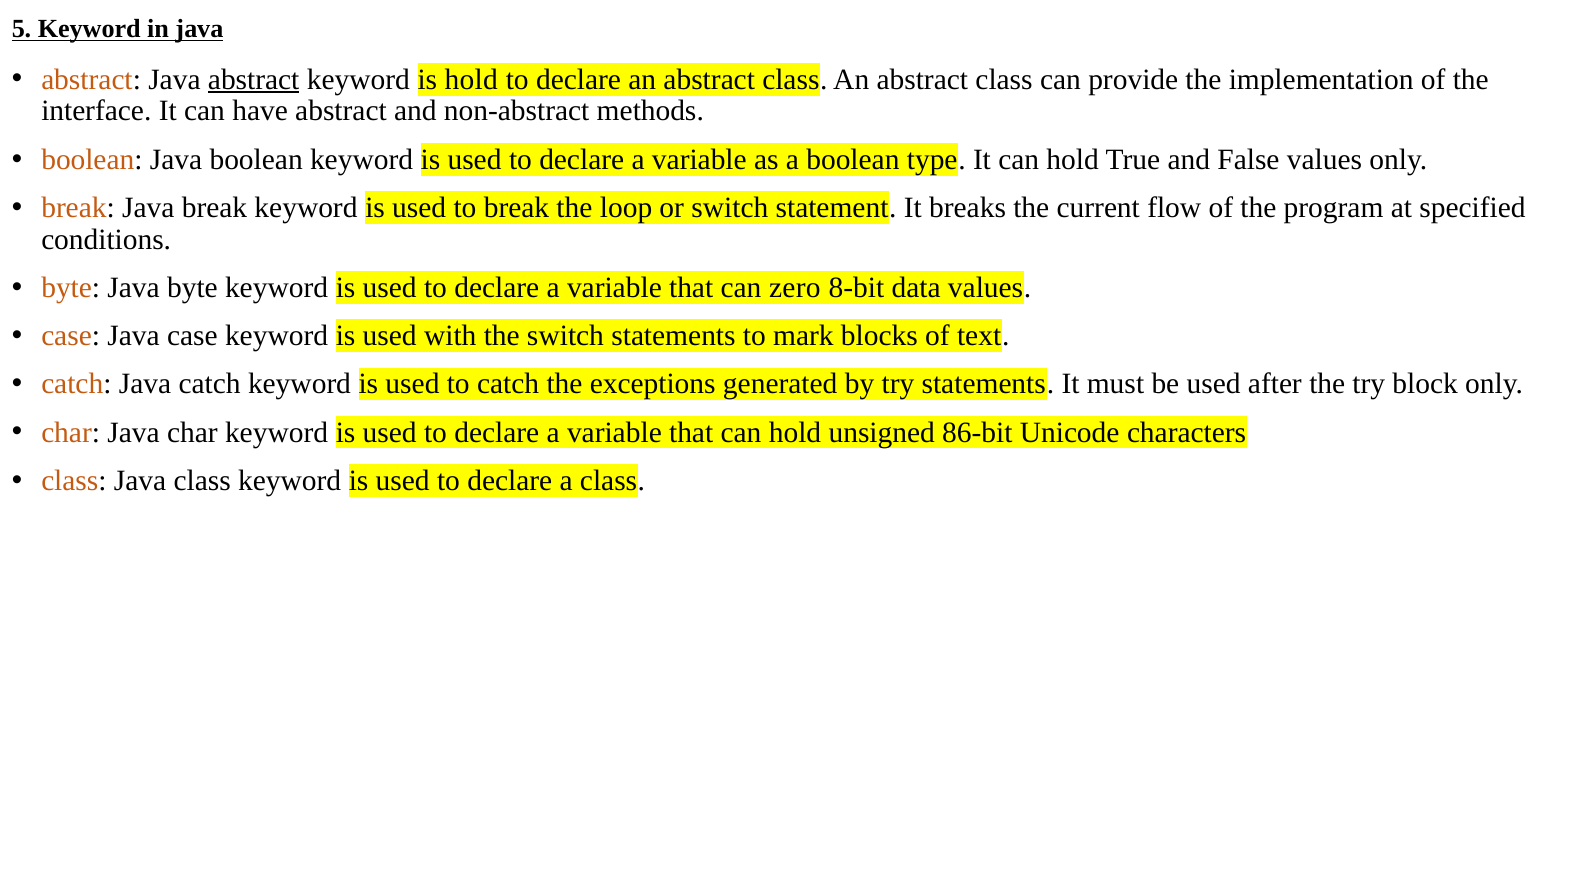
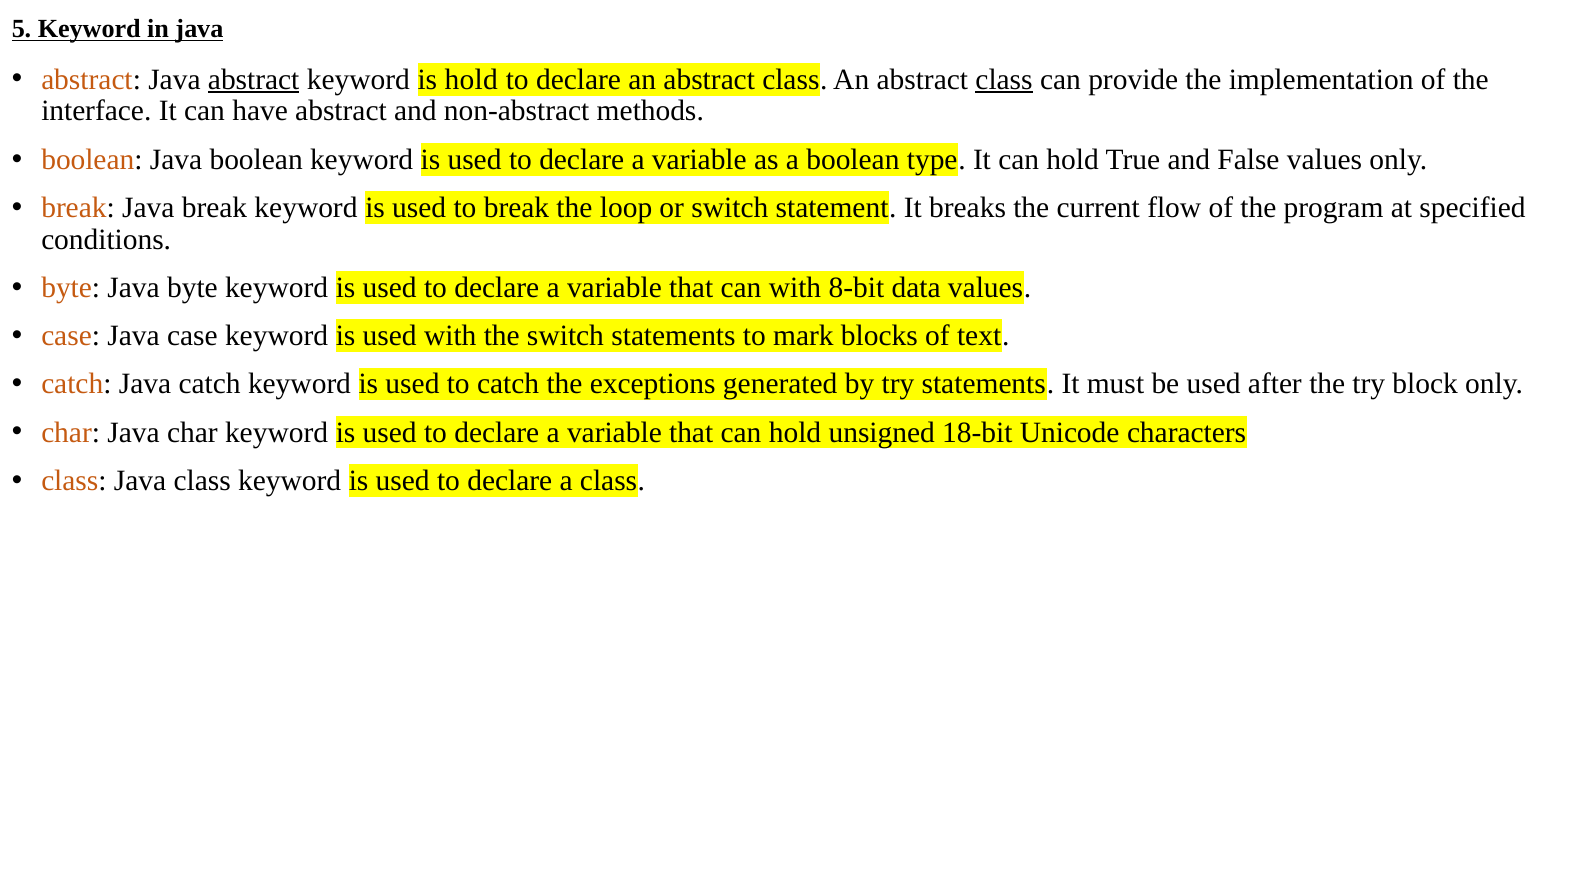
class at (1004, 79) underline: none -> present
can zero: zero -> with
86-bit: 86-bit -> 18-bit
